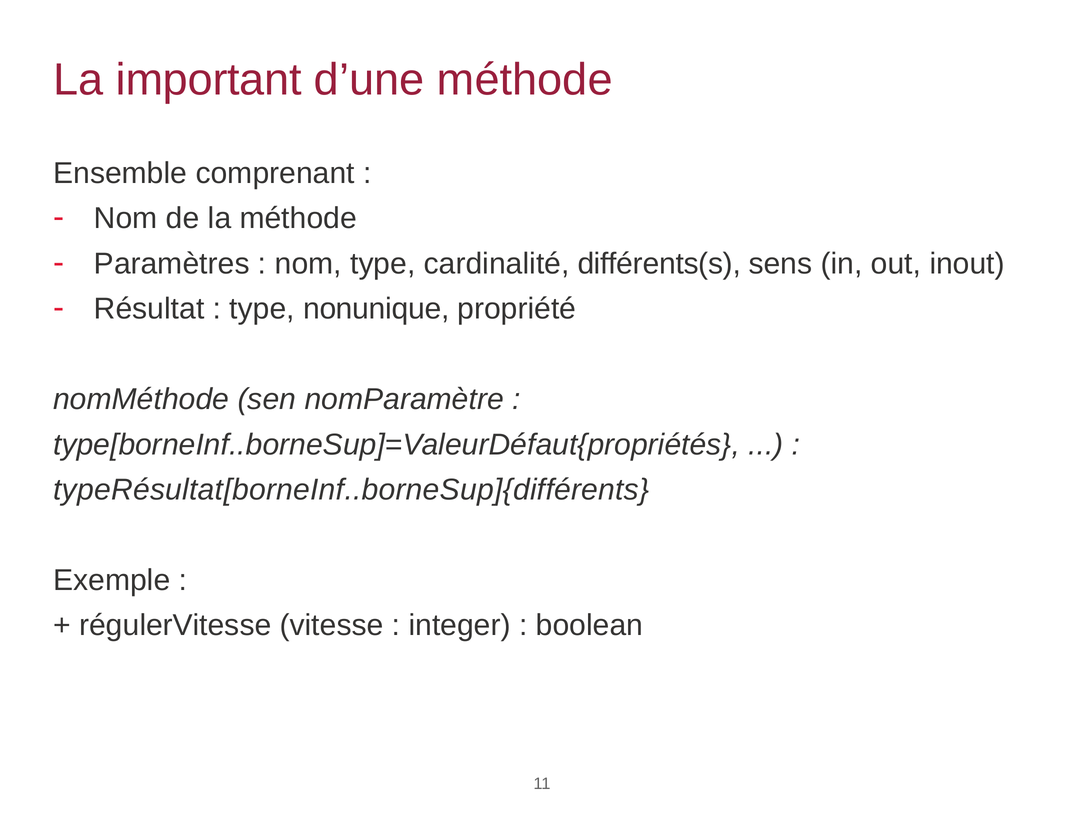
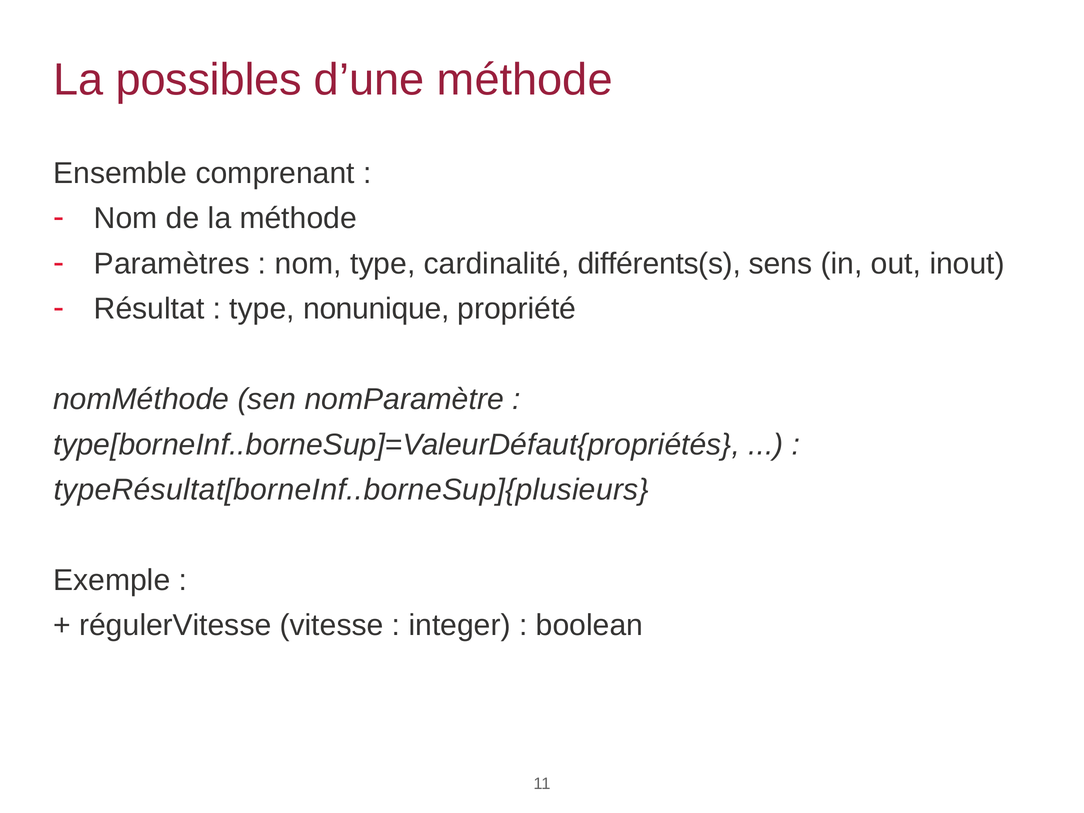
important: important -> possibles
typeRésultat[borneInf..borneSup]{différents: typeRésultat[borneInf..borneSup]{différents -> typeRésultat[borneInf..borneSup]{plusieurs
